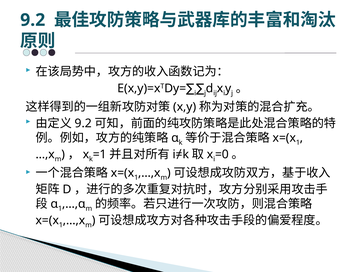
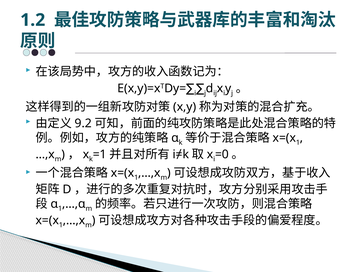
9.2 at (33, 20): 9.2 -> 1.2
